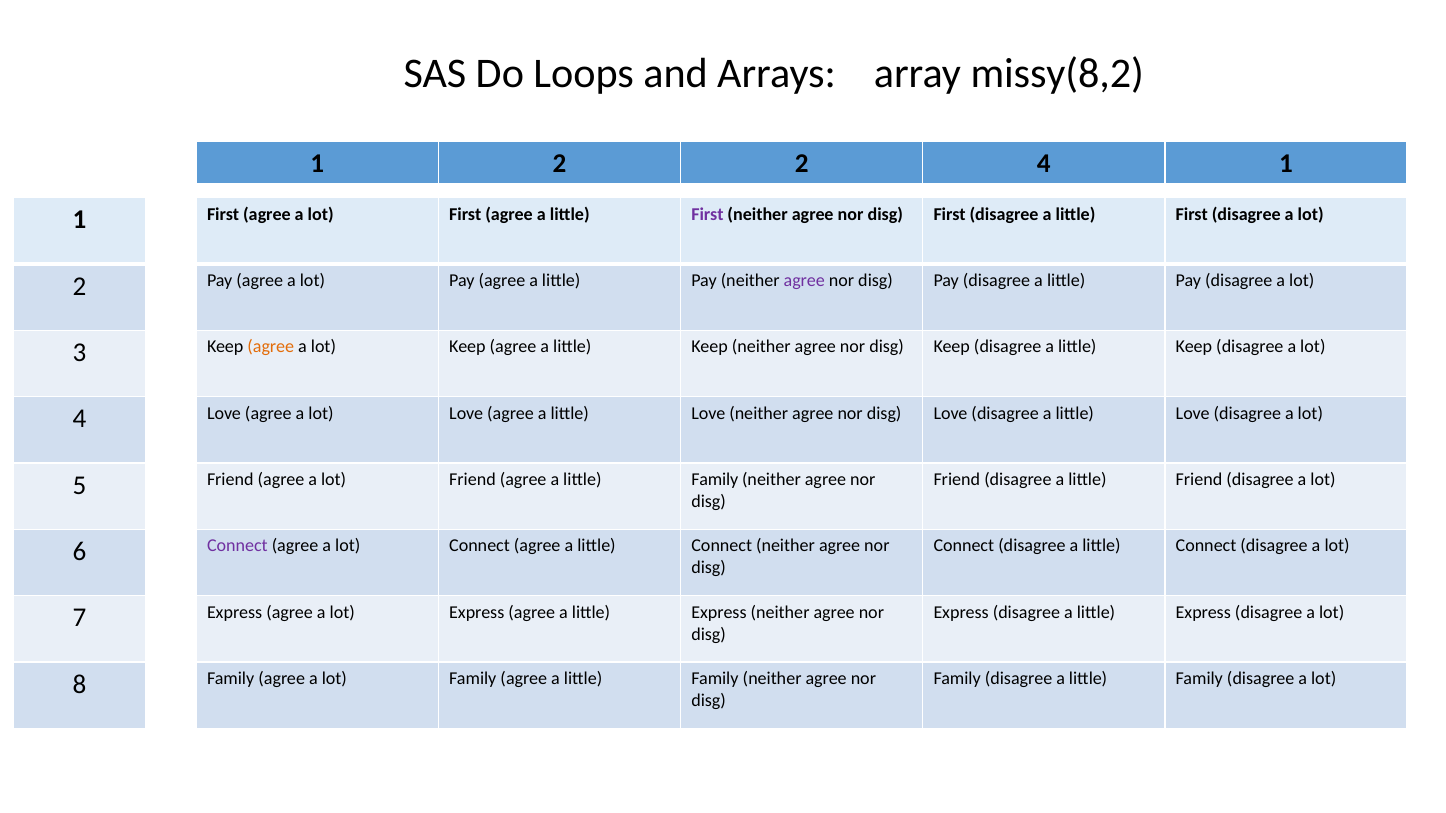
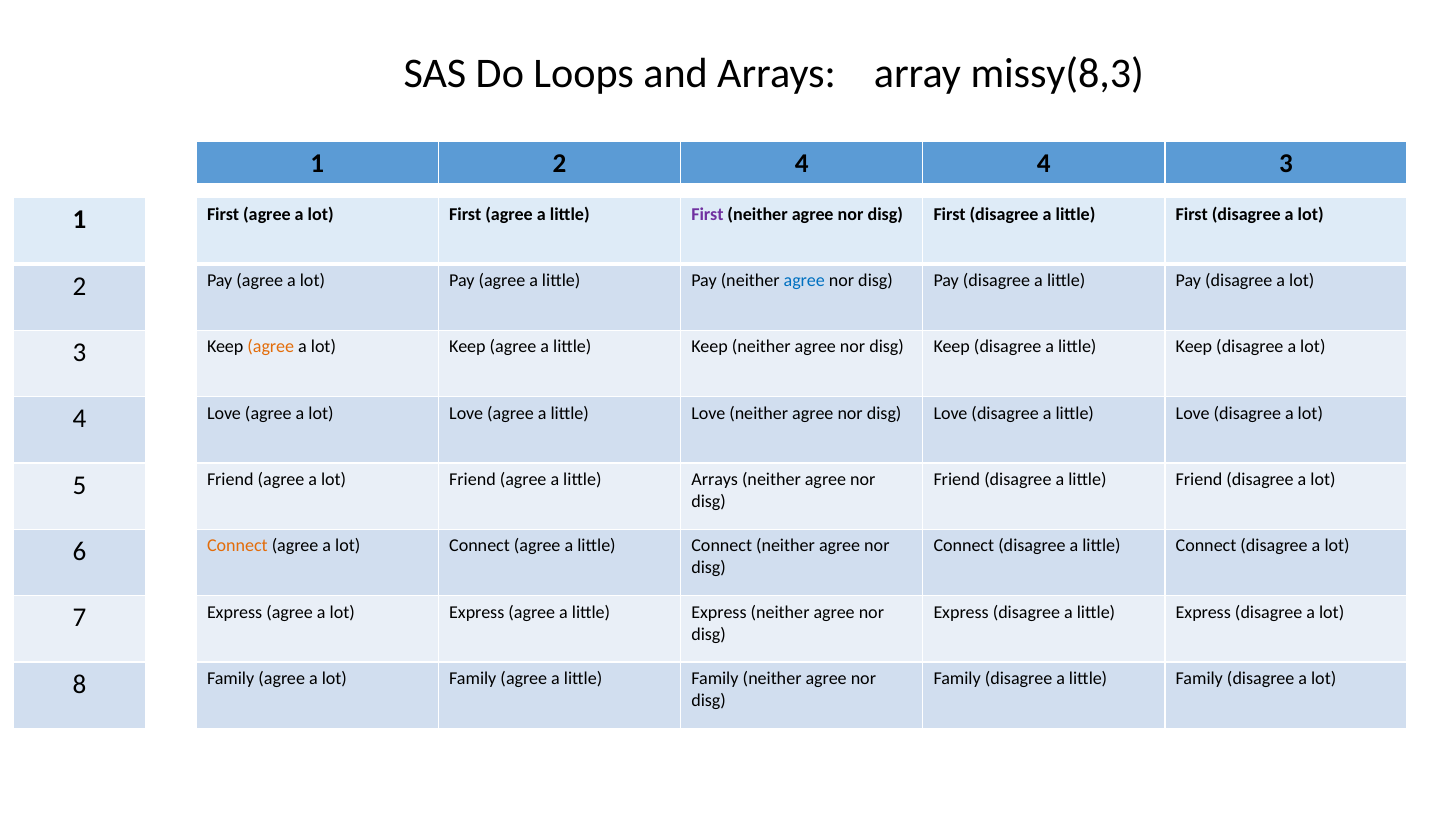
missy(8,2: missy(8,2 -> missy(8,3
2 2: 2 -> 4
4 1: 1 -> 3
agree at (804, 281) colour: purple -> blue
Family at (715, 480): Family -> Arrays
Connect at (237, 546) colour: purple -> orange
